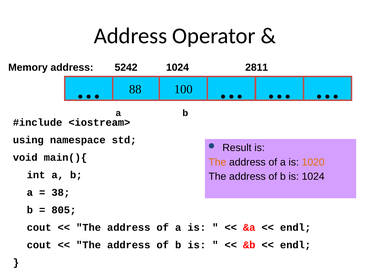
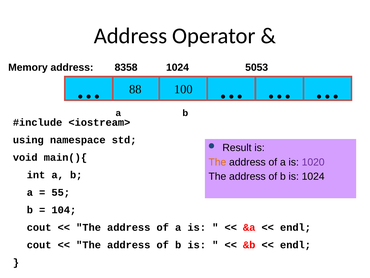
5242: 5242 -> 8358
2811: 2811 -> 5053
1020 colour: orange -> purple
38: 38 -> 55
805: 805 -> 104
